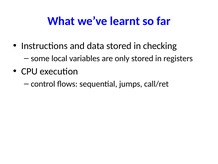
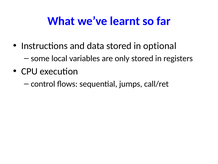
checking: checking -> optional
